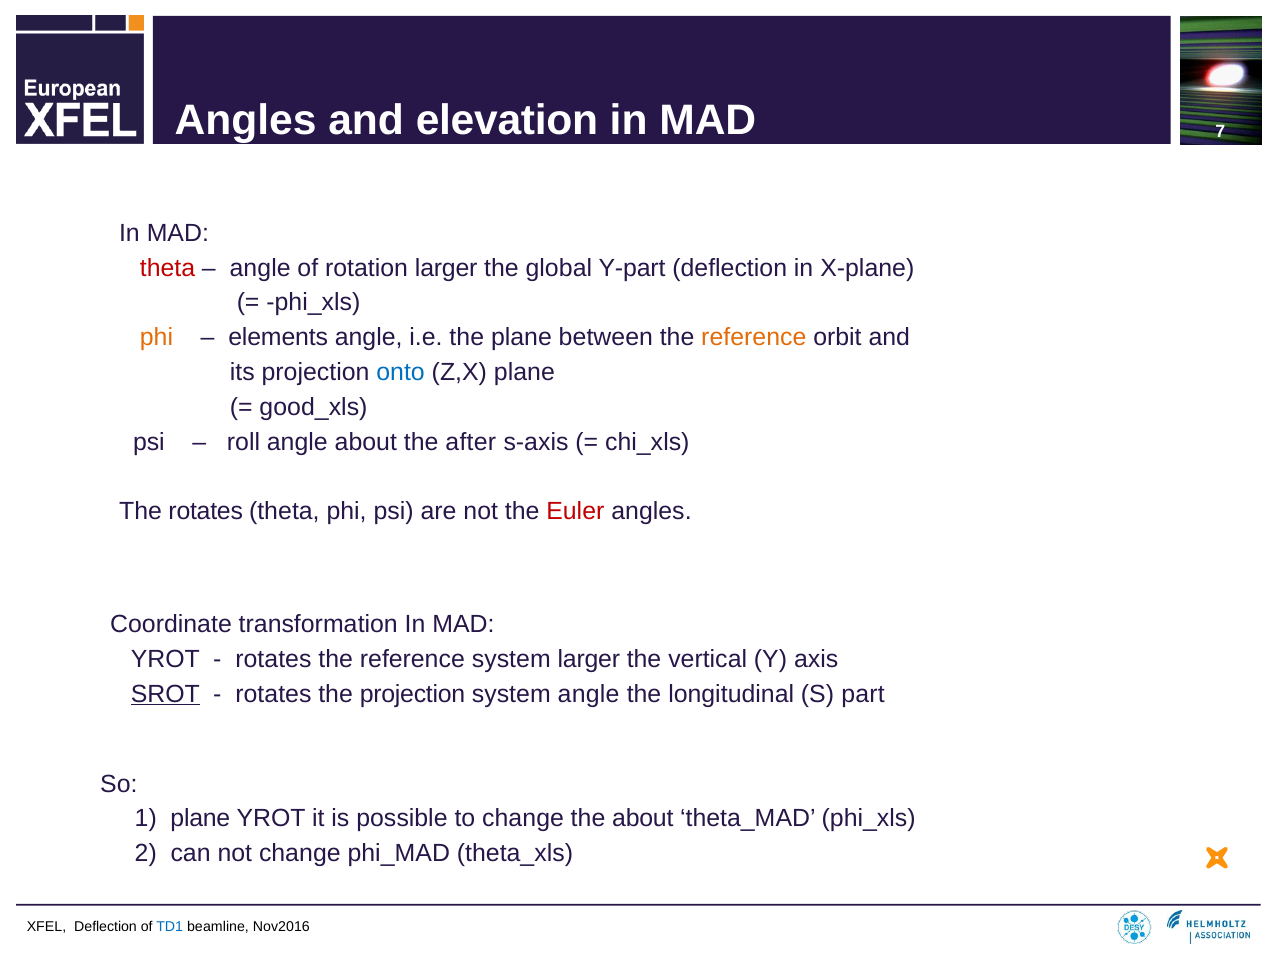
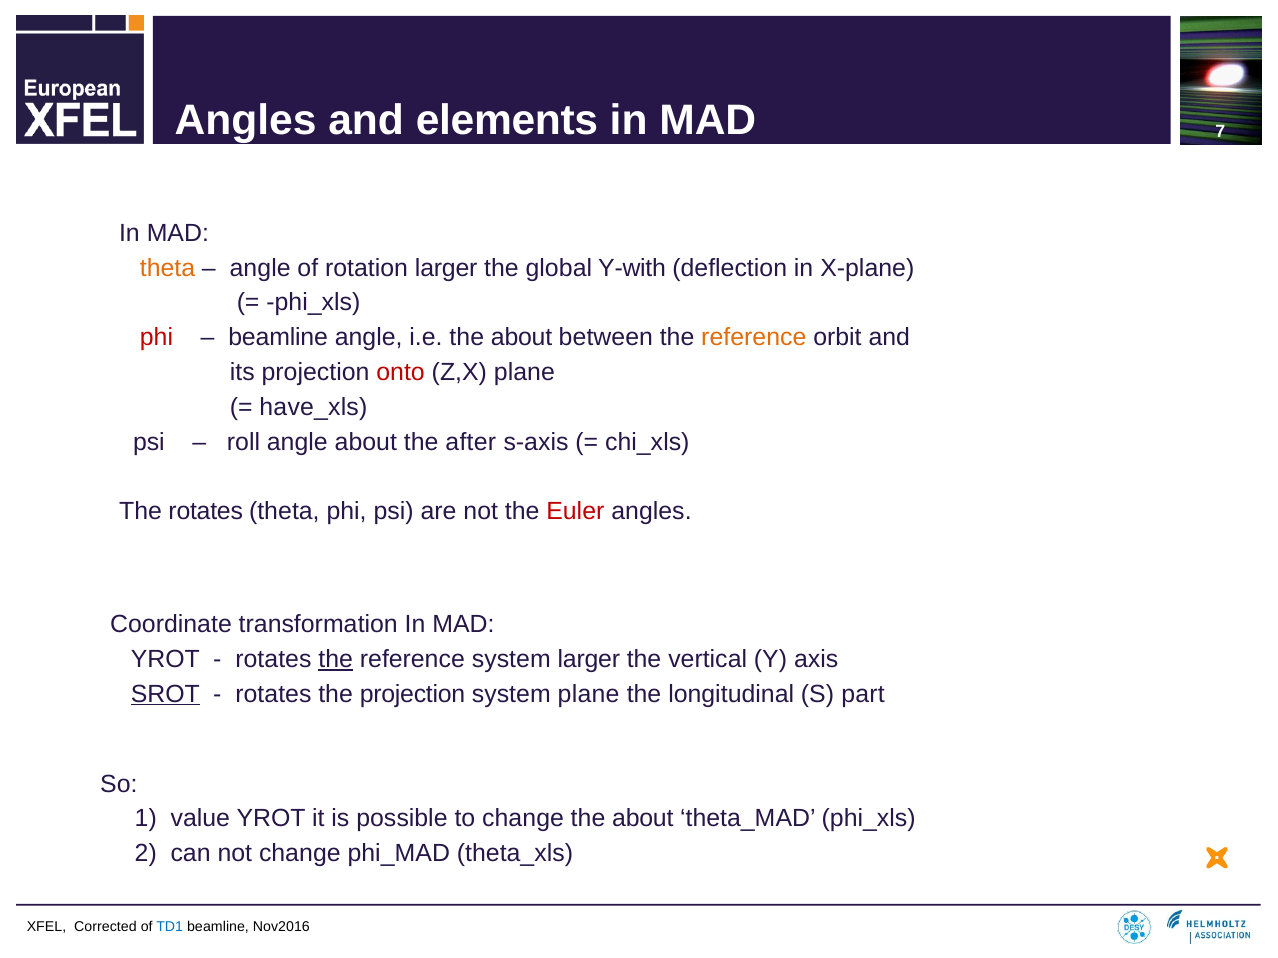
elevation: elevation -> elements
theta at (168, 268) colour: red -> orange
Y-part: Y-part -> Y-with
phi at (156, 338) colour: orange -> red
elements at (278, 338): elements -> beamline
i.e the plane: plane -> about
onto colour: blue -> red
good_xls: good_xls -> have_xls
the at (336, 660) underline: none -> present
system angle: angle -> plane
1 plane: plane -> value
XFEL Deflection: Deflection -> Corrected
